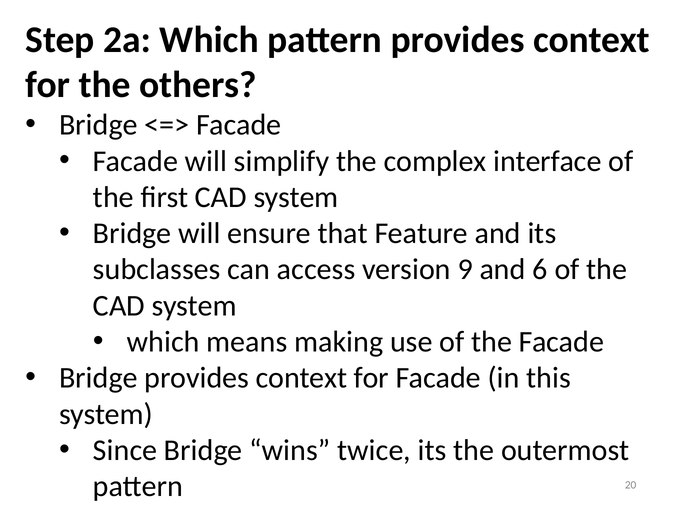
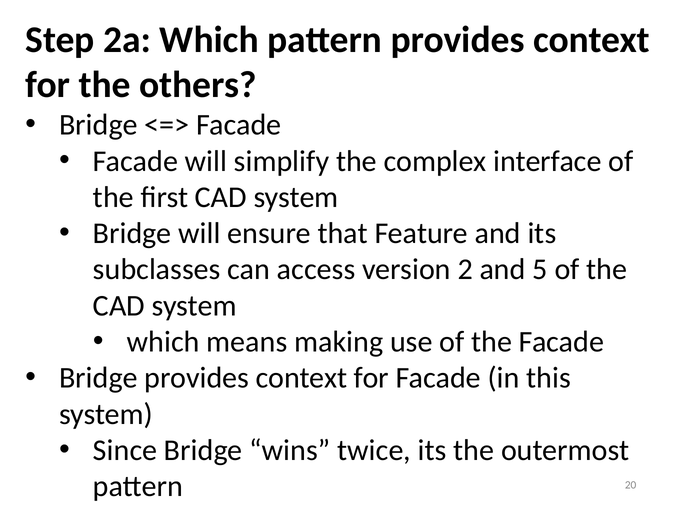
9: 9 -> 2
6: 6 -> 5
